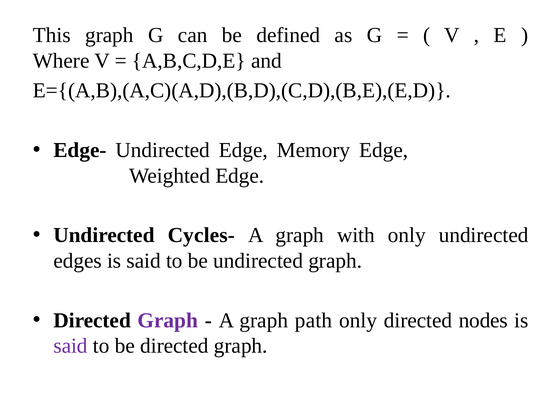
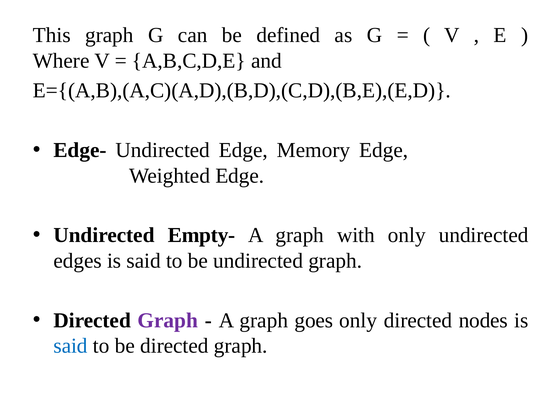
Cycles-: Cycles- -> Empty-
path: path -> goes
said at (71, 346) colour: purple -> blue
